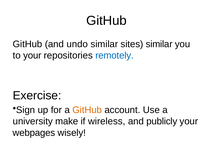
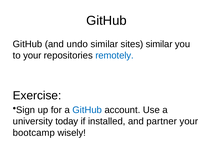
GitHub at (87, 110) colour: orange -> blue
make: make -> today
wireless: wireless -> installed
publicly: publicly -> partner
webpages: webpages -> bootcamp
